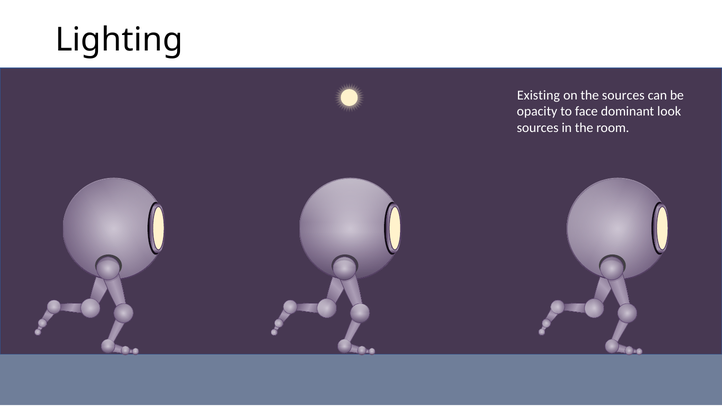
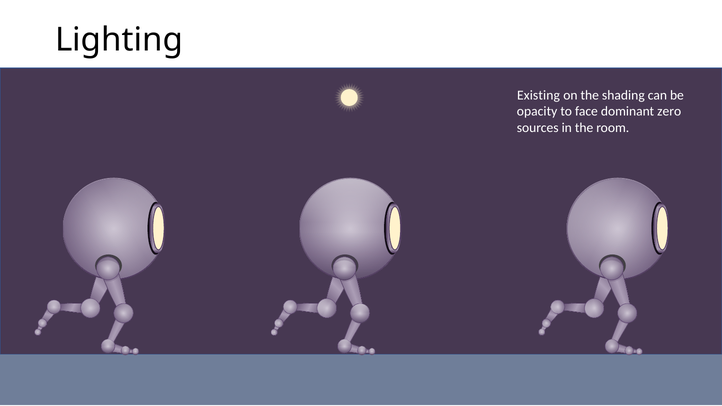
the sources: sources -> shading
look: look -> zero
